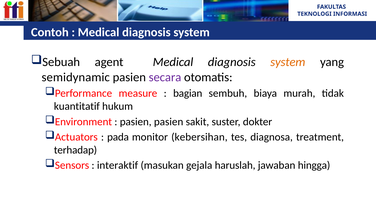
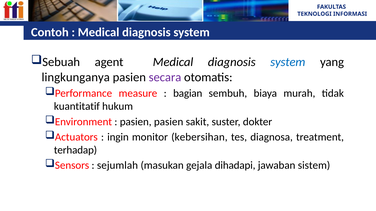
system at (288, 62) colour: orange -> blue
semidynamic: semidynamic -> lingkunganya
pada: pada -> ingin
interaktif: interaktif -> sejumlah
haruslah: haruslah -> dihadapi
hingga: hingga -> sistem
